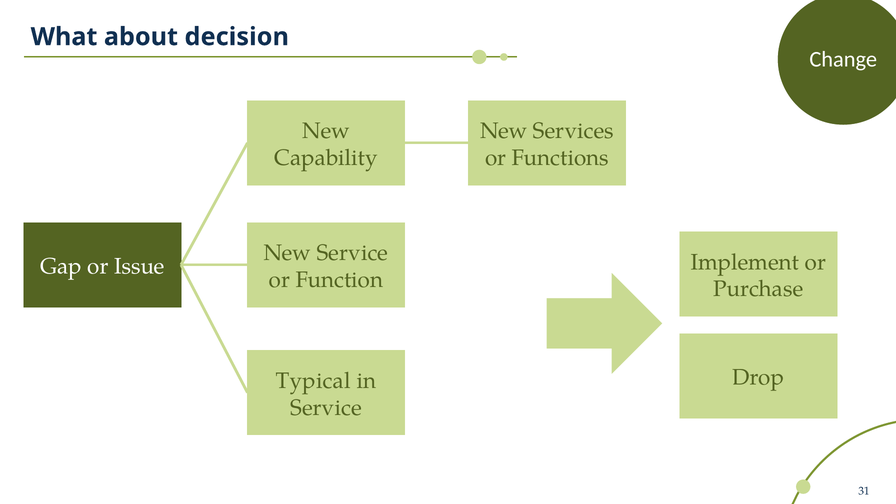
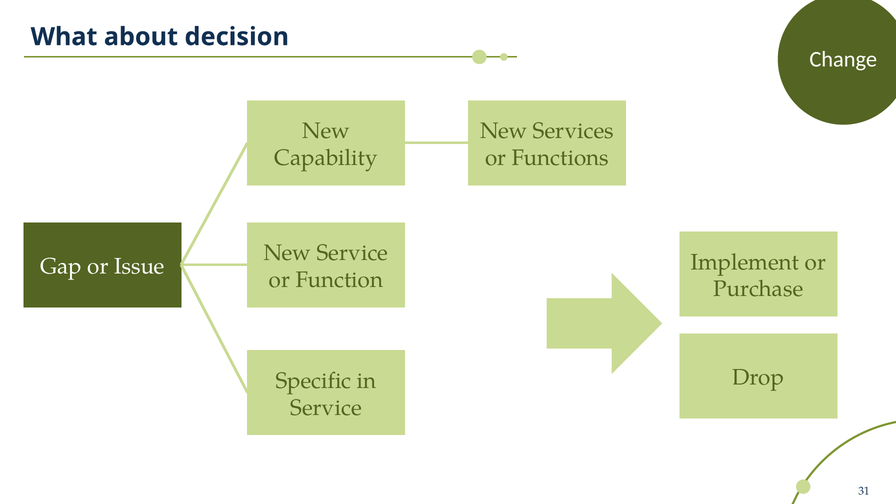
Typical: Typical -> Specific
